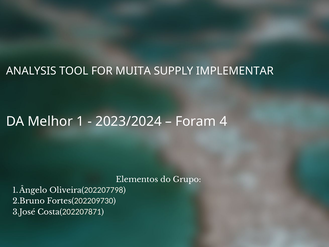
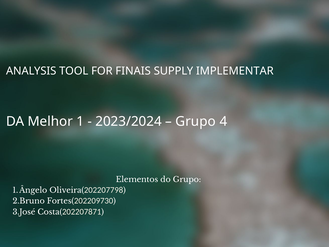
MUITA: MUITA -> FINAIS
Foram at (196, 121): Foram -> Grupo
